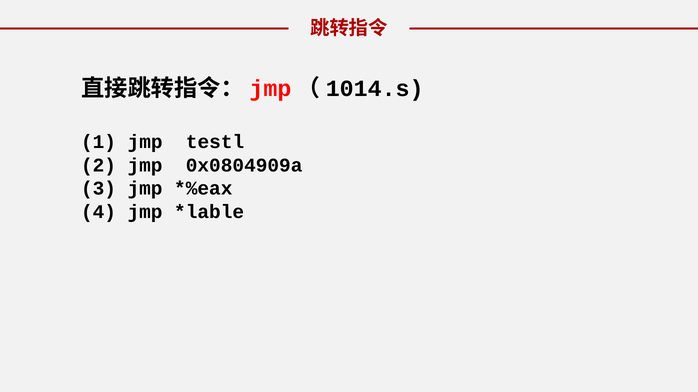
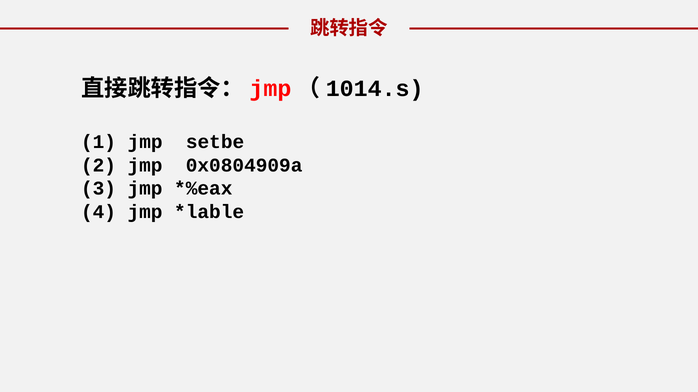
testl: testl -> setbe
